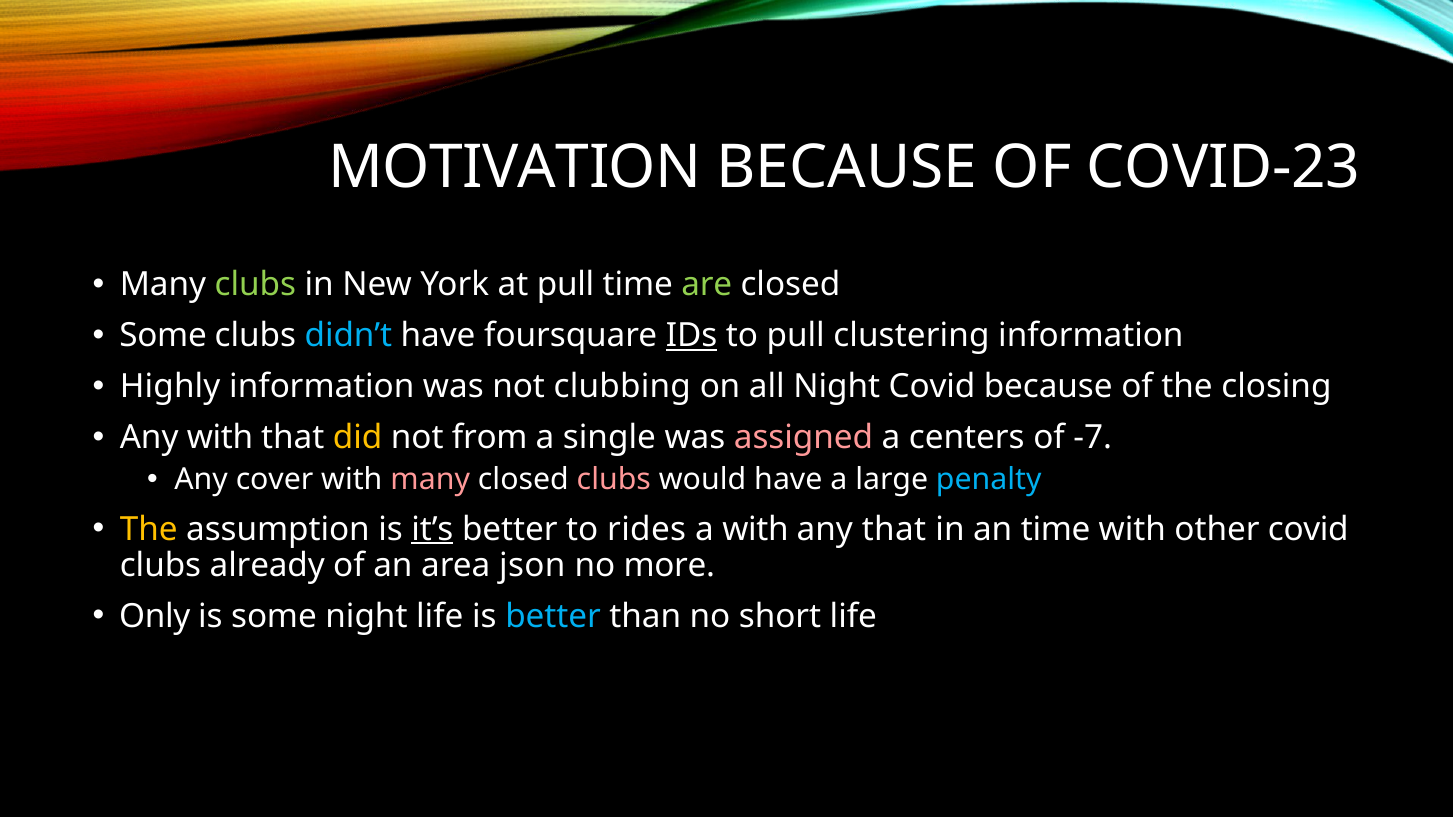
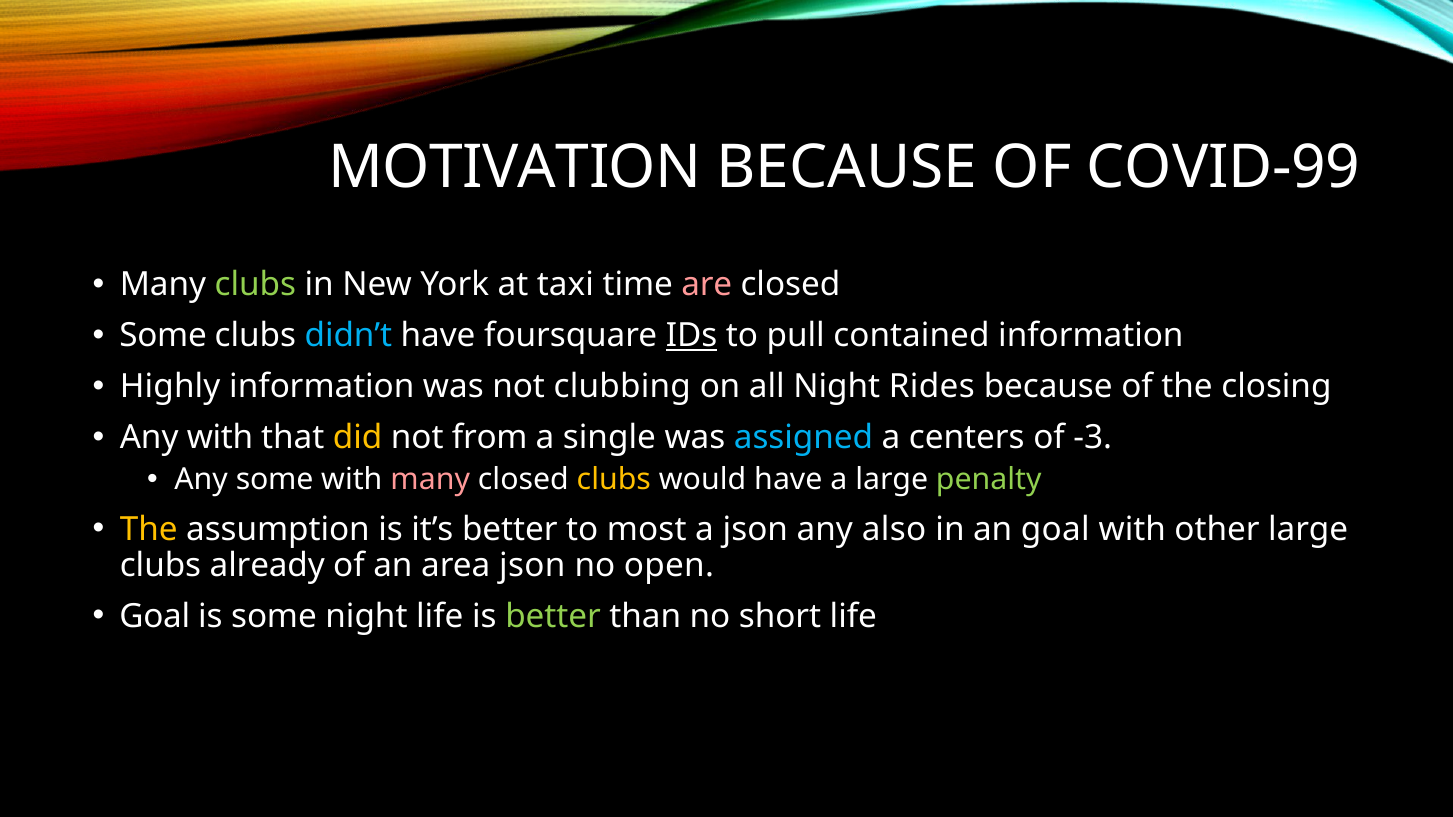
COVID-23: COVID-23 -> COVID-99
at pull: pull -> taxi
are colour: light green -> pink
clustering: clustering -> contained
Night Covid: Covid -> Rides
assigned colour: pink -> light blue
-7: -7 -> -3
Any cover: cover -> some
clubs at (614, 480) colour: pink -> yellow
penalty colour: light blue -> light green
it’s underline: present -> none
rides: rides -> most
a with: with -> json
any that: that -> also
an time: time -> goal
other covid: covid -> large
more: more -> open
Only at (155, 616): Only -> Goal
better at (553, 616) colour: light blue -> light green
